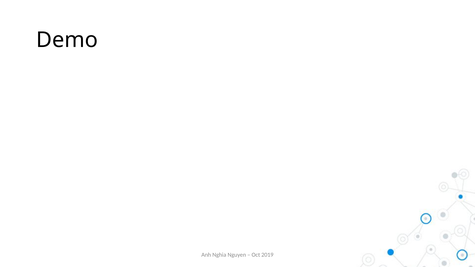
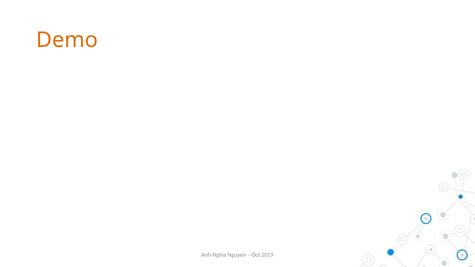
Demo colour: black -> orange
